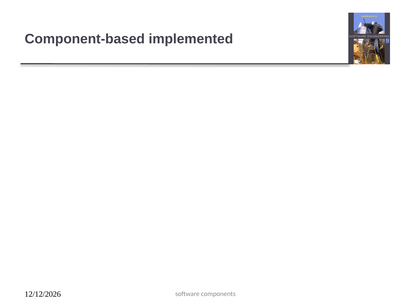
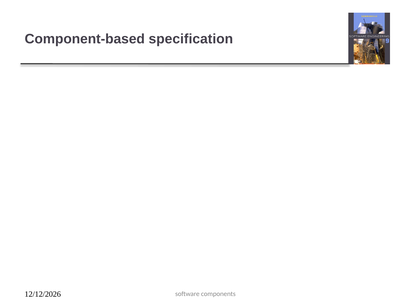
implemented: implemented -> specification
